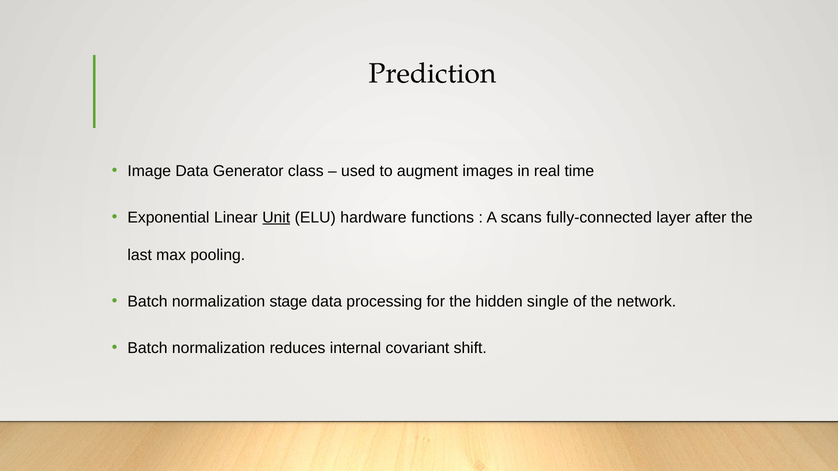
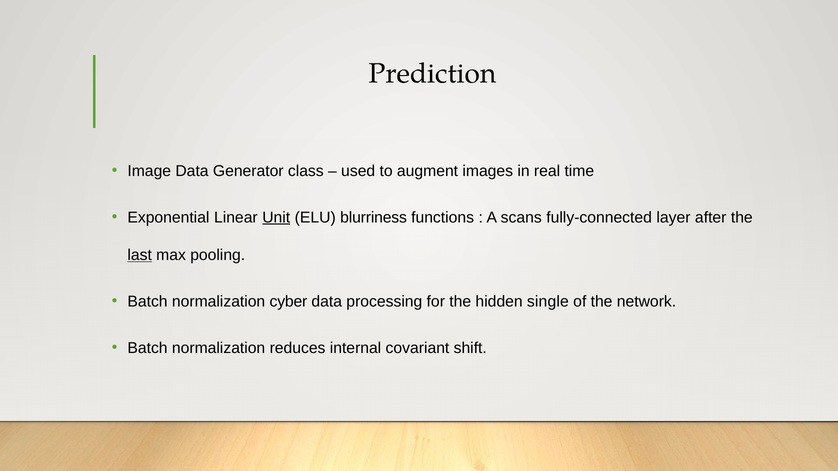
hardware: hardware -> blurriness
last underline: none -> present
stage: stage -> cyber
